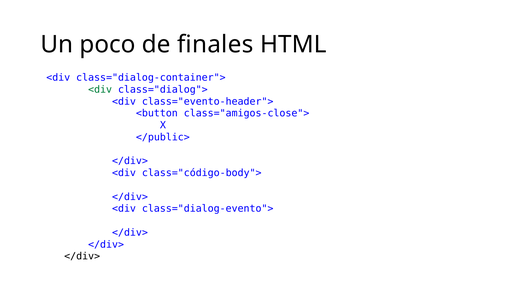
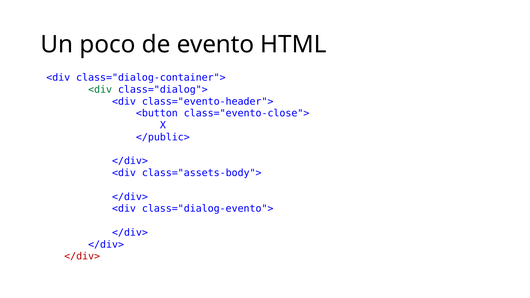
finales: finales -> evento
class="amigos-close">: class="amigos-close"> -> class="evento-close">
class="código-body">: class="código-body"> -> class="assets-body">
</div> at (82, 256) colour: black -> red
